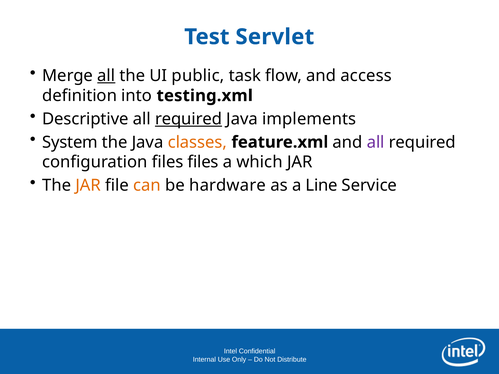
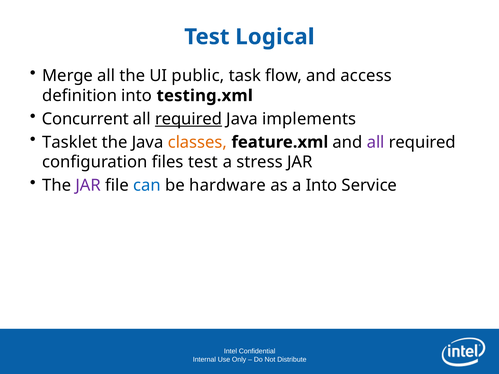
Servlet: Servlet -> Logical
all at (106, 76) underline: present -> none
Descriptive: Descriptive -> Concurrent
System: System -> Tasklet
files files: files -> test
which: which -> stress
JAR at (88, 186) colour: orange -> purple
can colour: orange -> blue
a Line: Line -> Into
